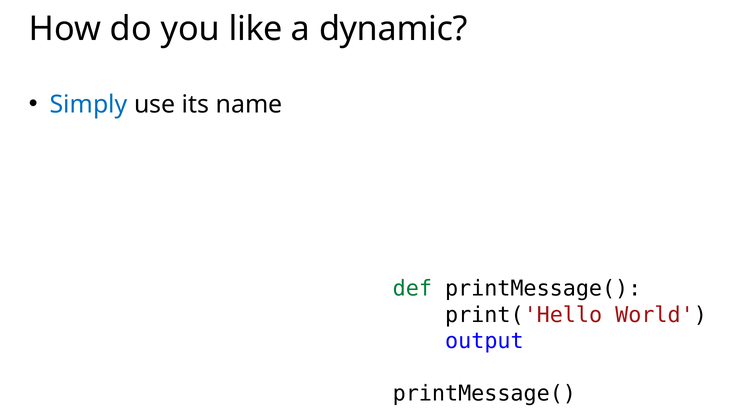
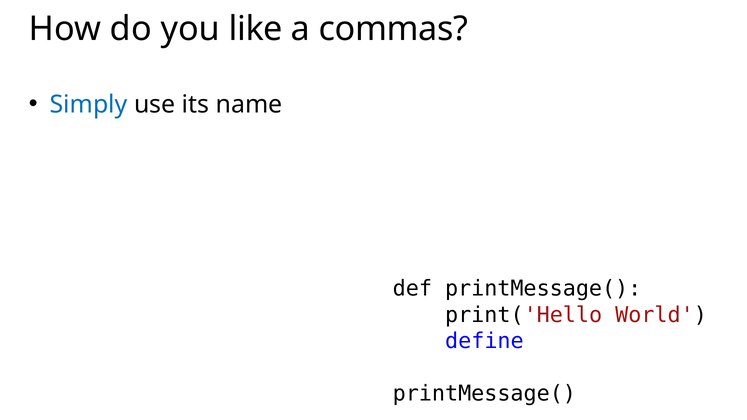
dynamic: dynamic -> commas
def colour: green -> black
output: output -> define
